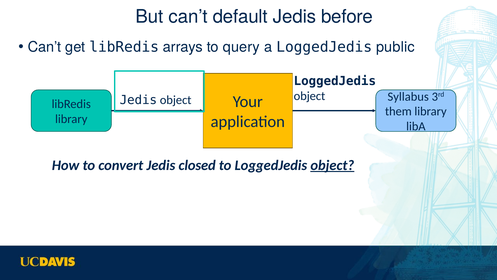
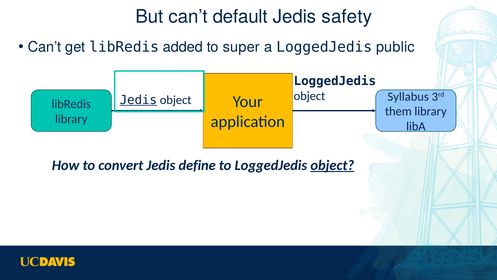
before: before -> safety
arrays: arrays -> added
query: query -> super
Jedis at (138, 100) underline: none -> present
closed: closed -> define
